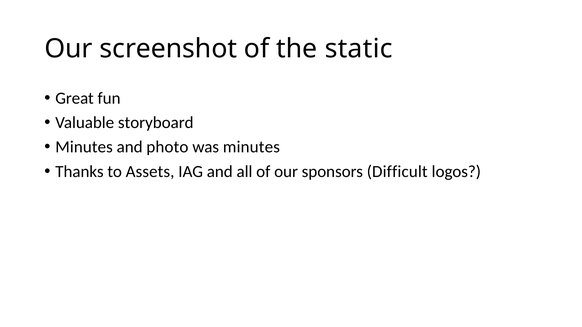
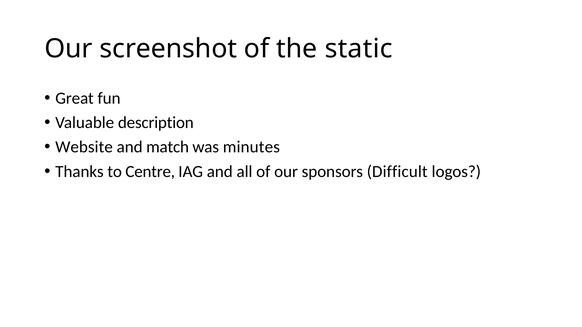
storyboard: storyboard -> description
Minutes at (84, 147): Minutes -> Website
photo: photo -> match
Assets: Assets -> Centre
